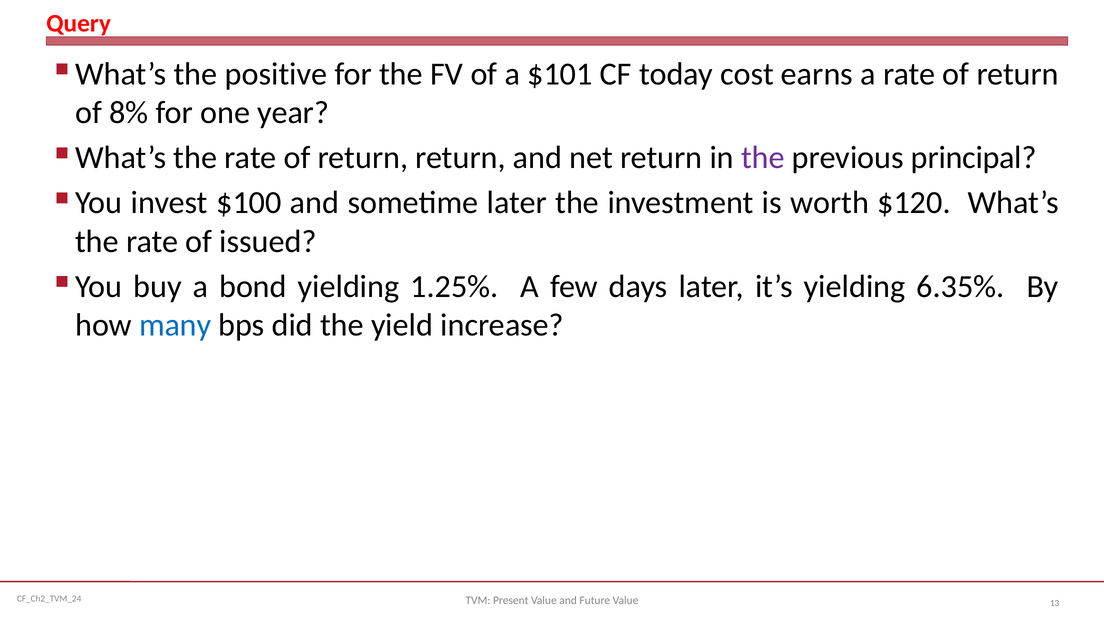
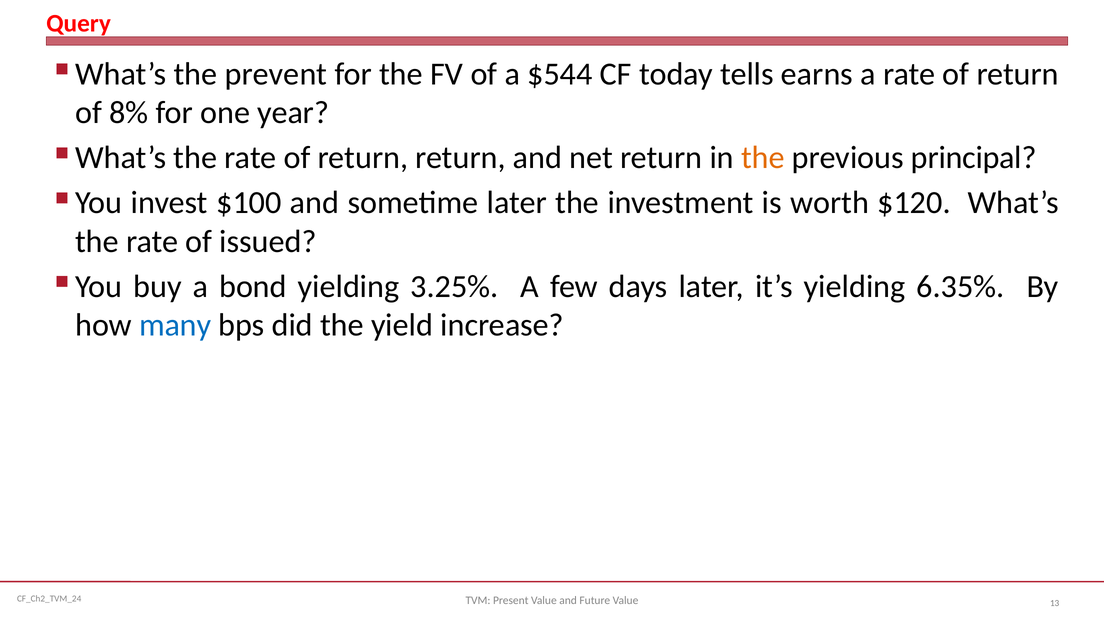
positive: positive -> prevent
$101: $101 -> $544
cost: cost -> tells
the at (763, 158) colour: purple -> orange
1.25%: 1.25% -> 3.25%
